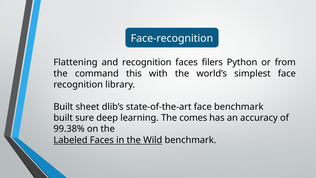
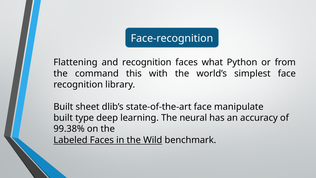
filers: filers -> what
face benchmark: benchmark -> manipulate
sure: sure -> type
comes: comes -> neural
